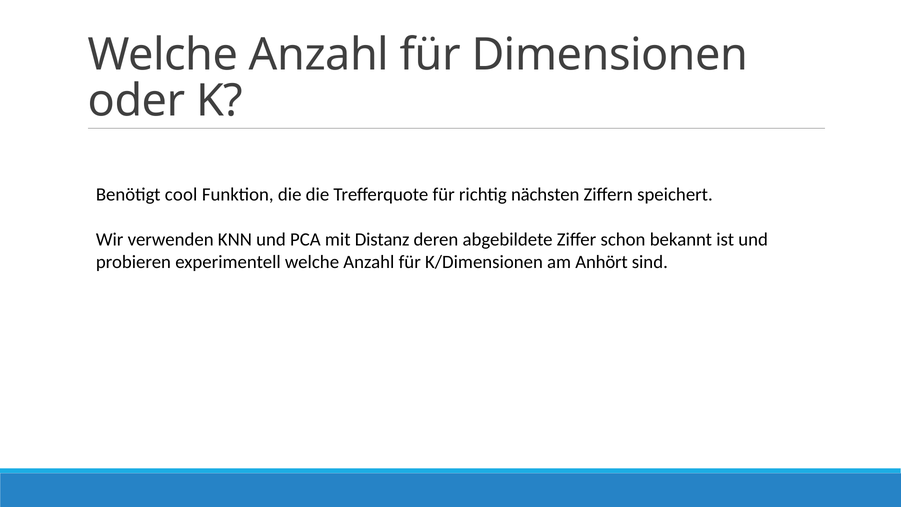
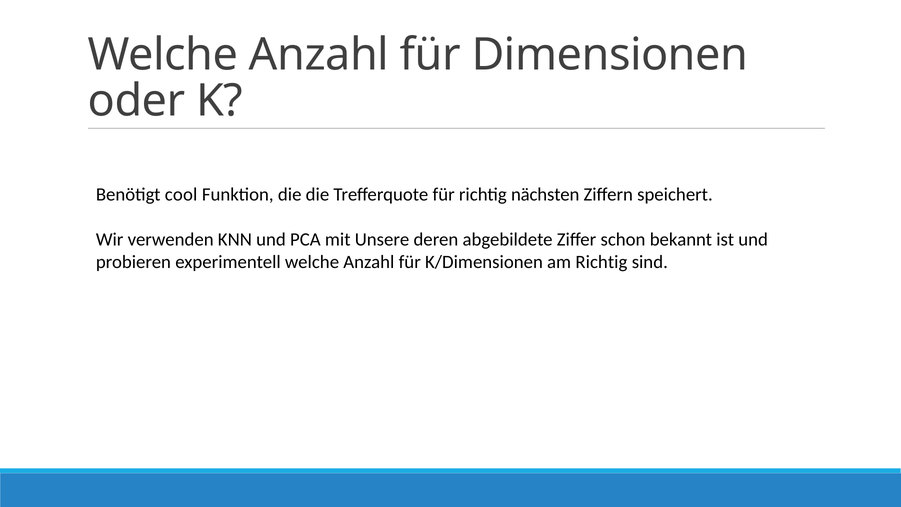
Distanz: Distanz -> Unsere
am Anhört: Anhört -> Richtig
